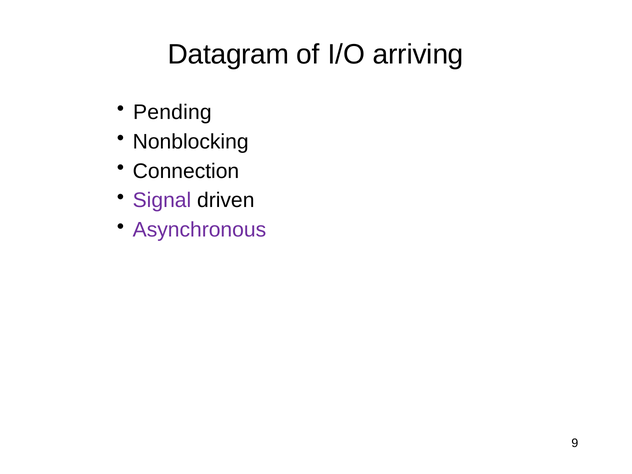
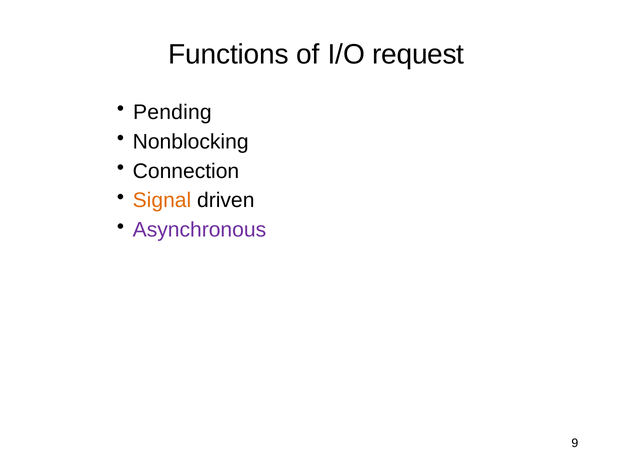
Datagram: Datagram -> Functions
arriving: arriving -> request
Signal colour: purple -> orange
